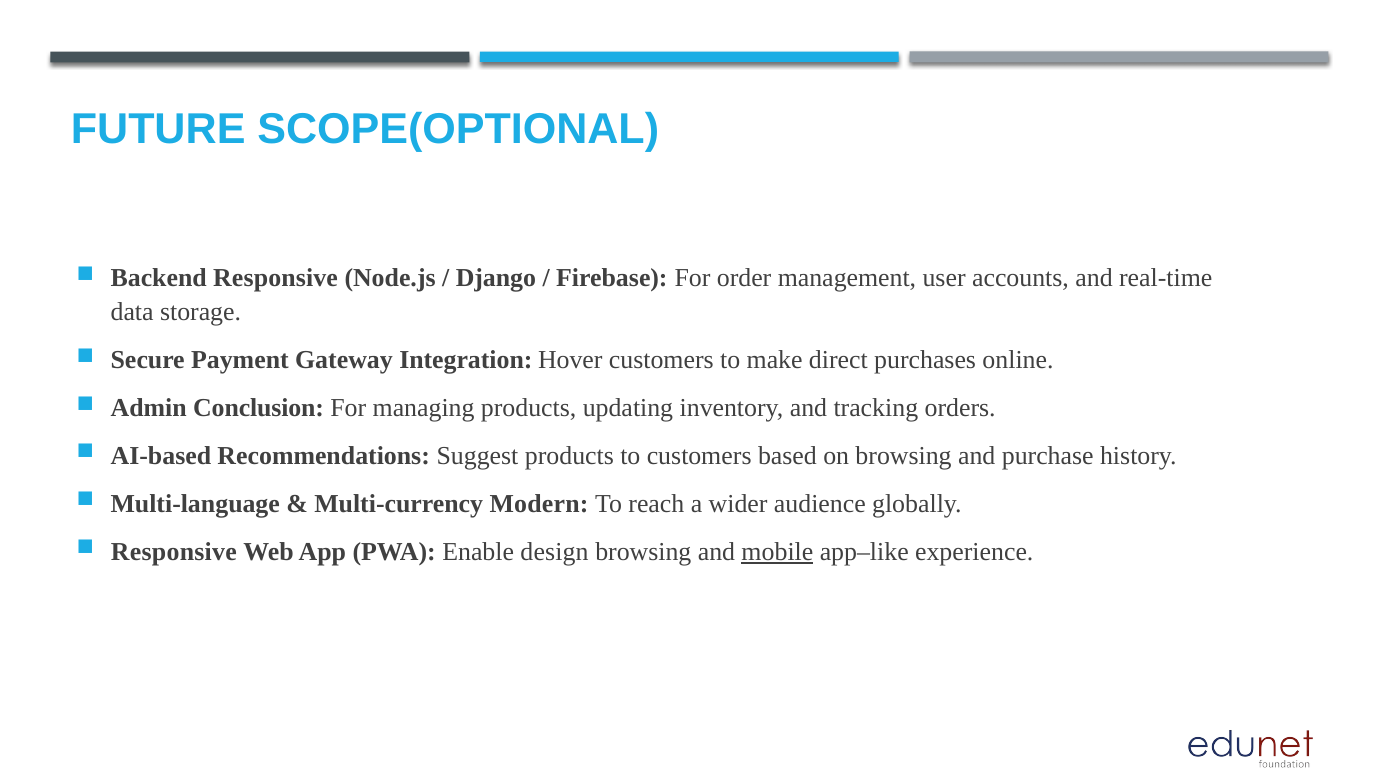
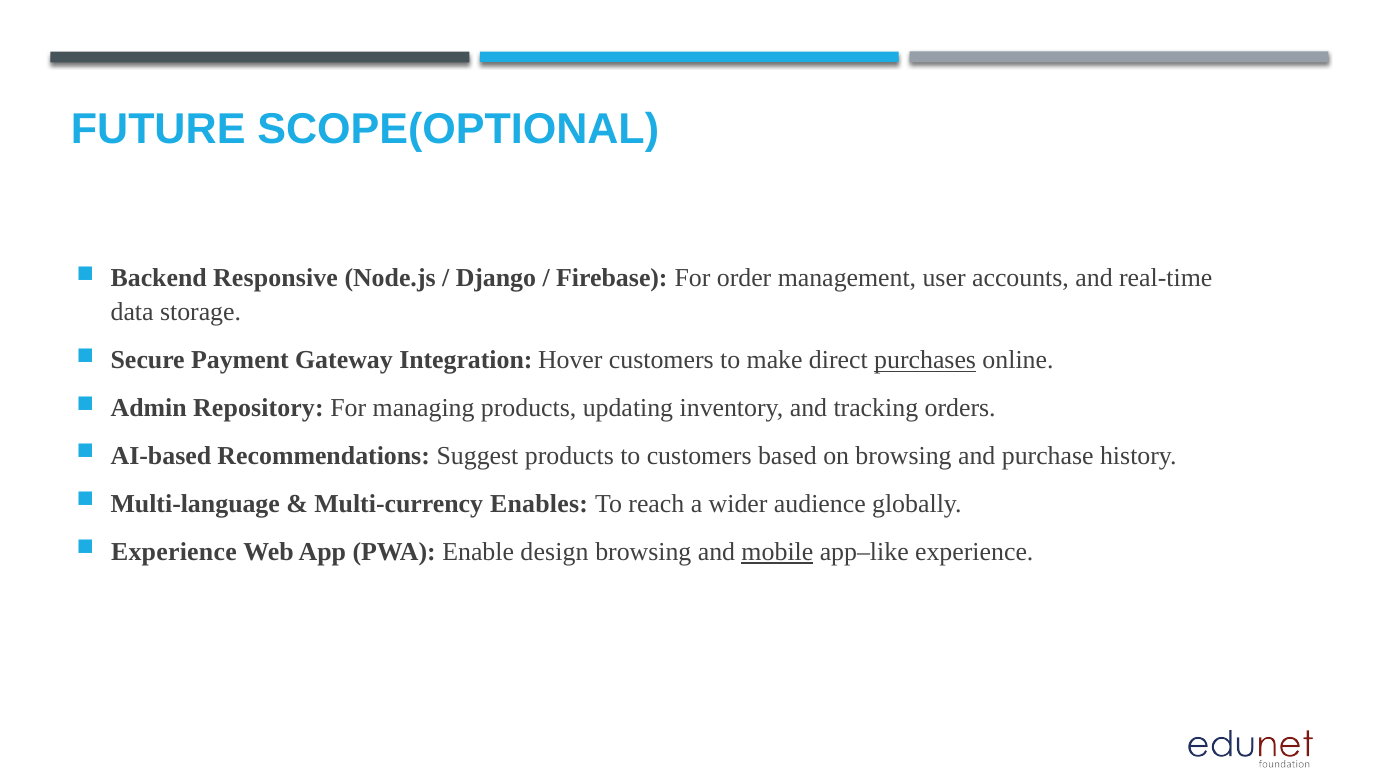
purchases underline: none -> present
Conclusion: Conclusion -> Repository
Modern: Modern -> Enables
Responsive at (174, 552): Responsive -> Experience
